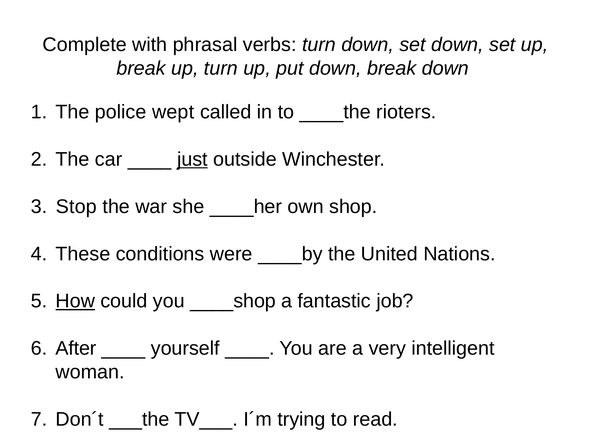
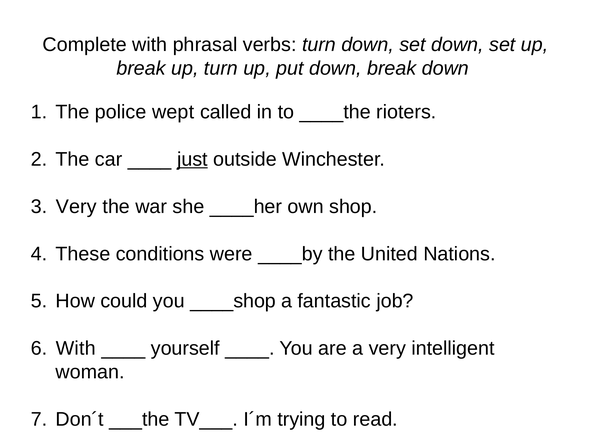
Stop at (76, 207): Stop -> Very
How underline: present -> none
After at (76, 349): After -> With
